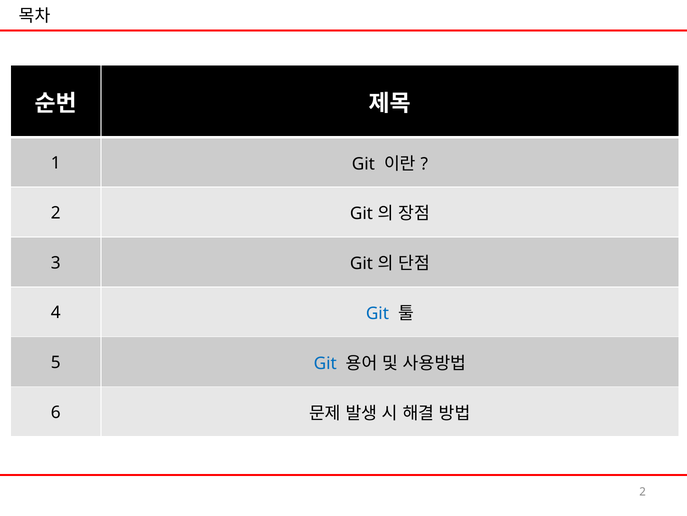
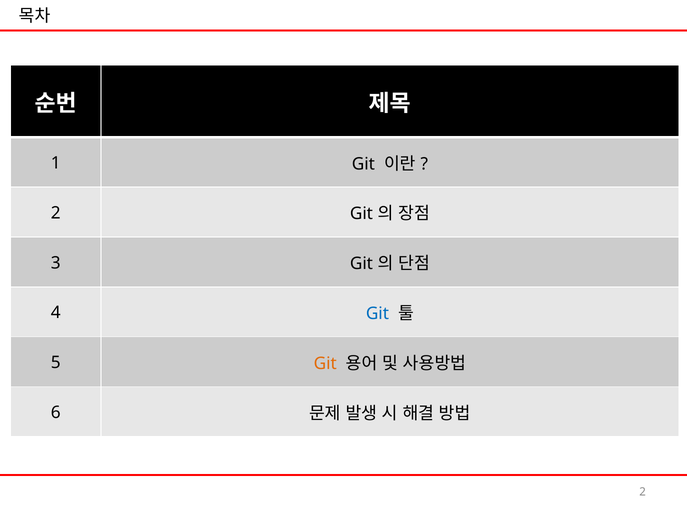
Git at (325, 363) colour: blue -> orange
